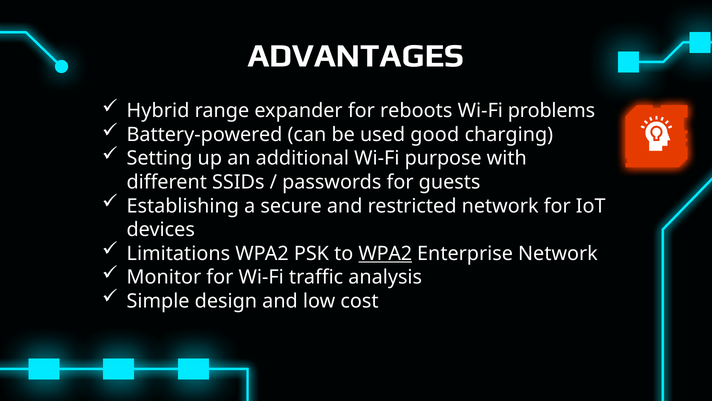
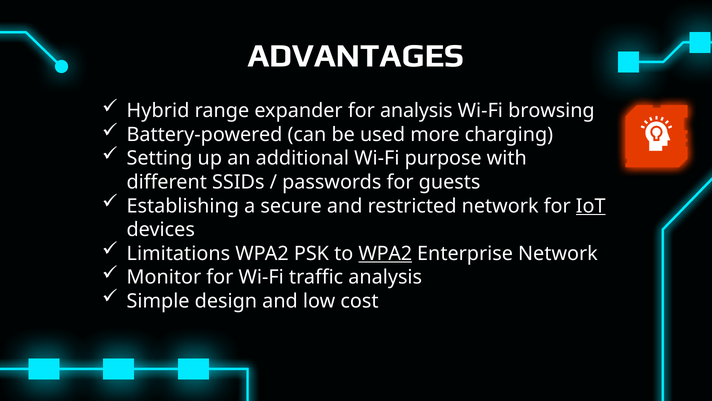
for reboots: reboots -> analysis
problems: problems -> browsing
good: good -> more
IoT underline: none -> present
